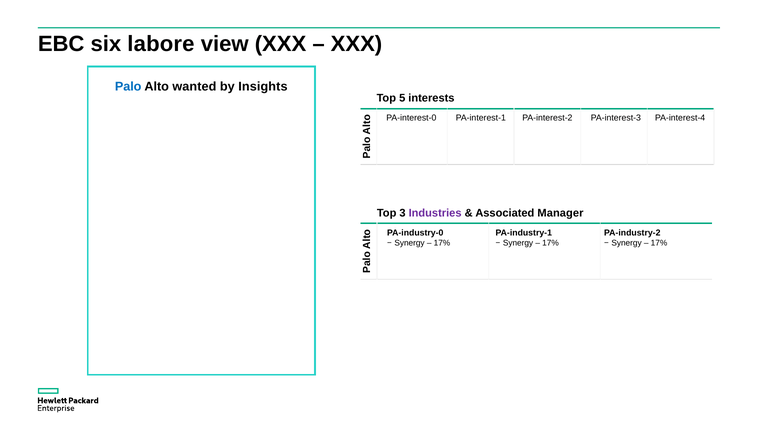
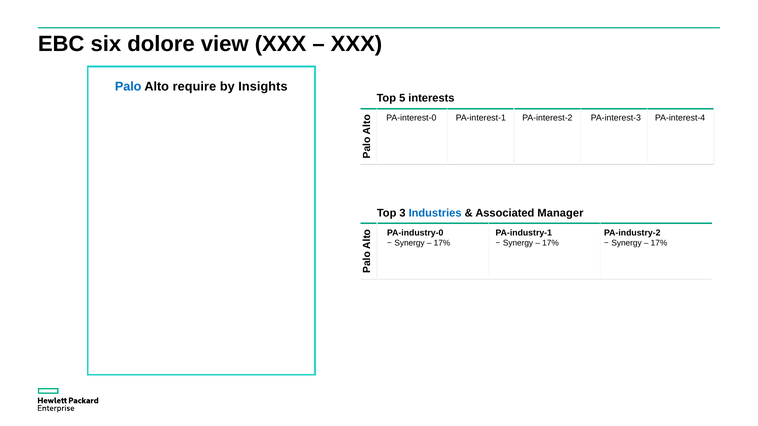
labore: labore -> dolore
wanted: wanted -> require
Industries colour: purple -> blue
